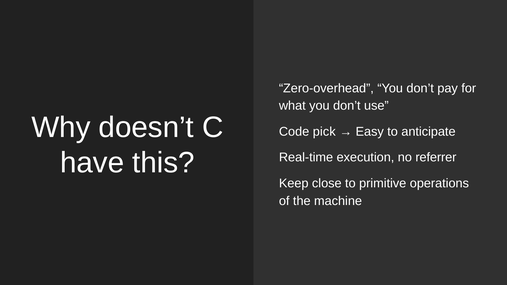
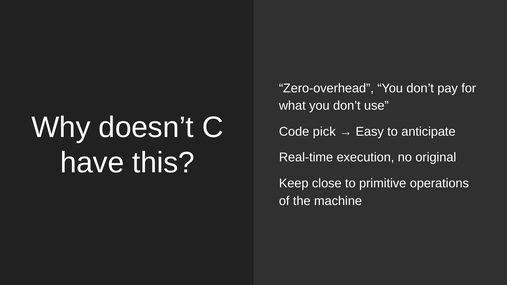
referrer: referrer -> original
